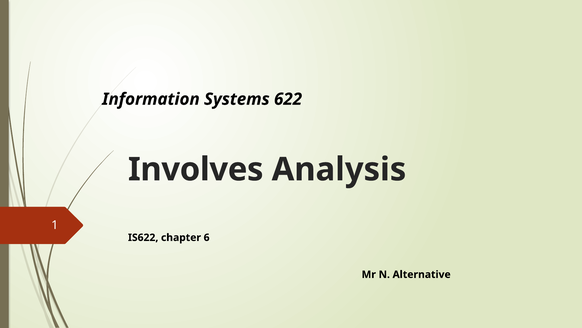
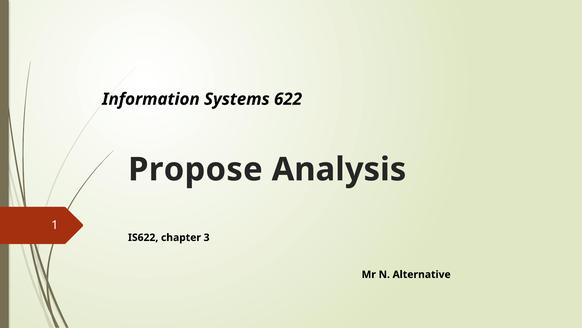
Involves: Involves -> Propose
6: 6 -> 3
